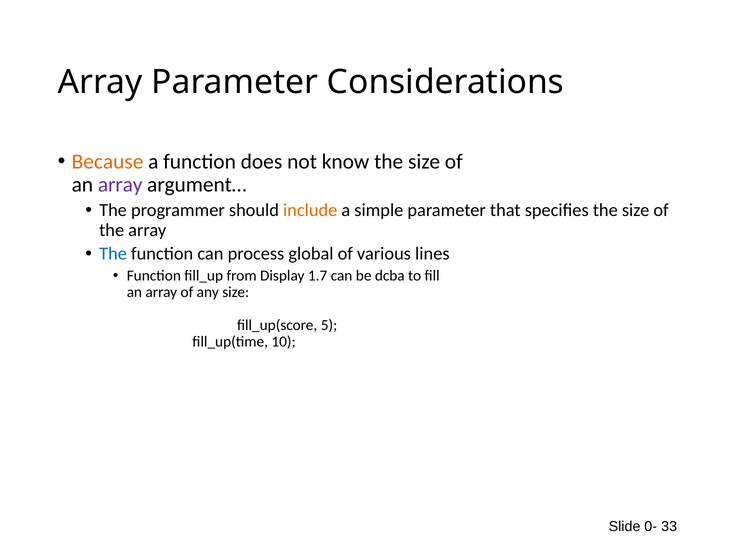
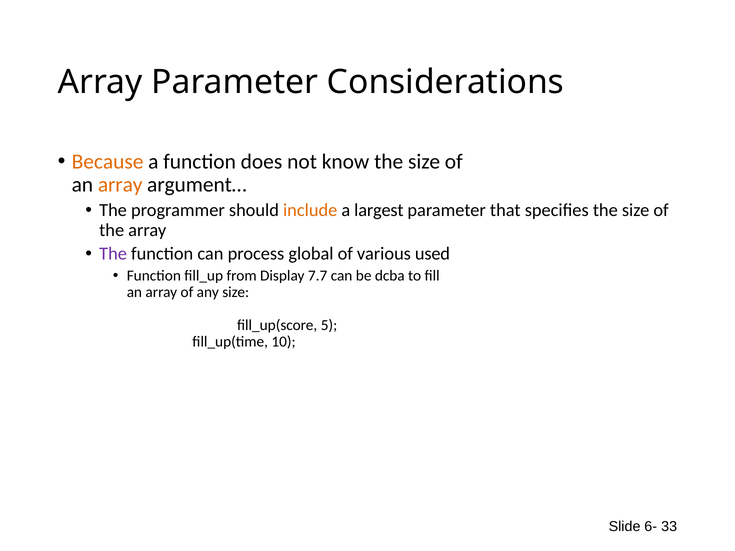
array at (120, 185) colour: purple -> orange
simple: simple -> largest
The at (113, 254) colour: blue -> purple
lines: lines -> used
1.7: 1.7 -> 7.7
0-: 0- -> 6-
